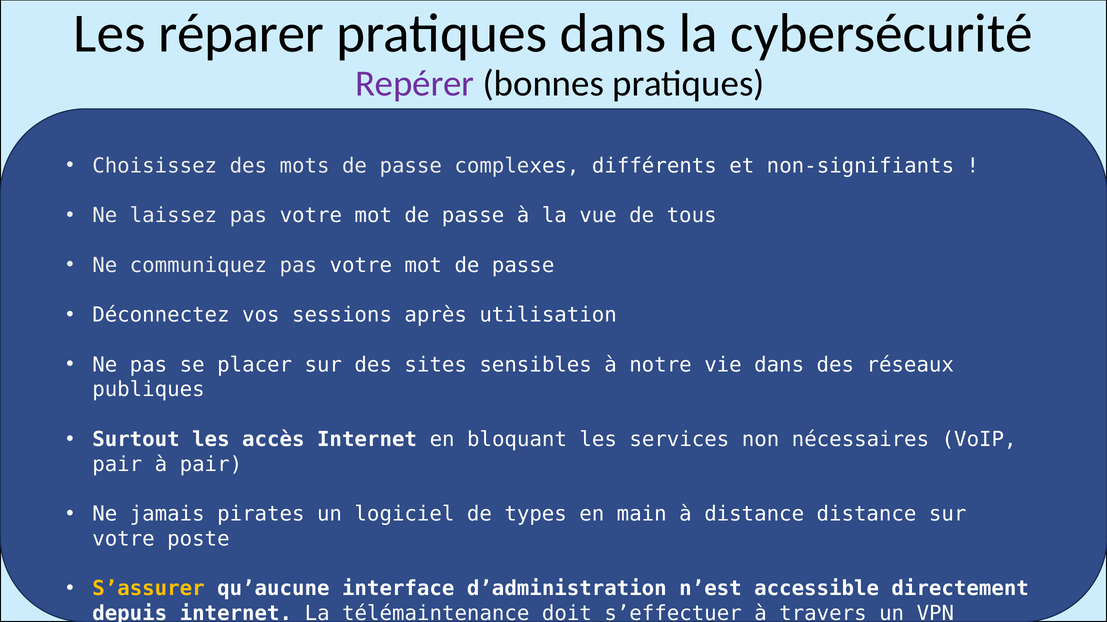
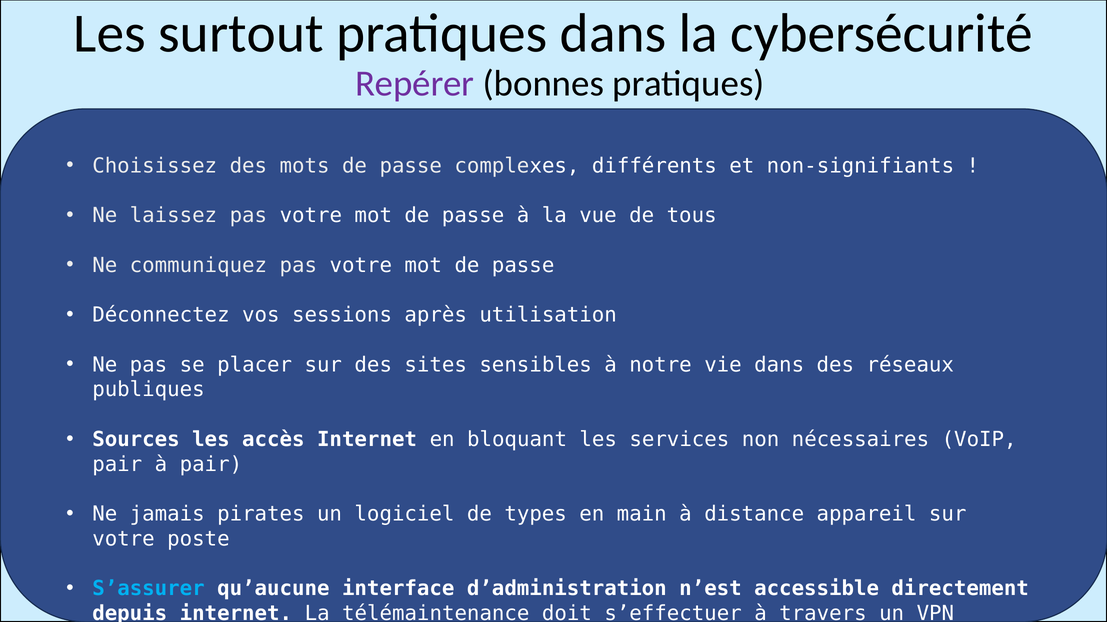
réparer: réparer -> surtout
Surtout: Surtout -> Sources
distance distance: distance -> appareil
S’assurer colour: yellow -> light blue
